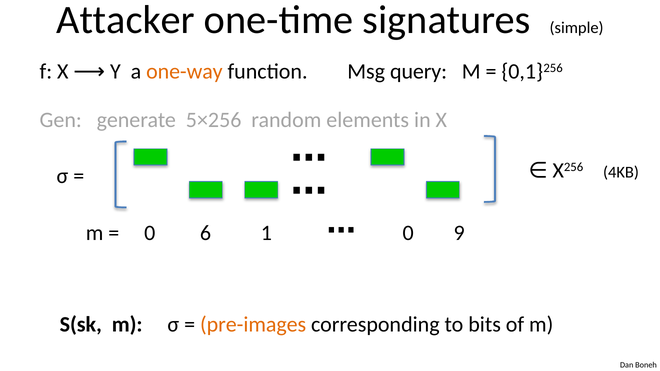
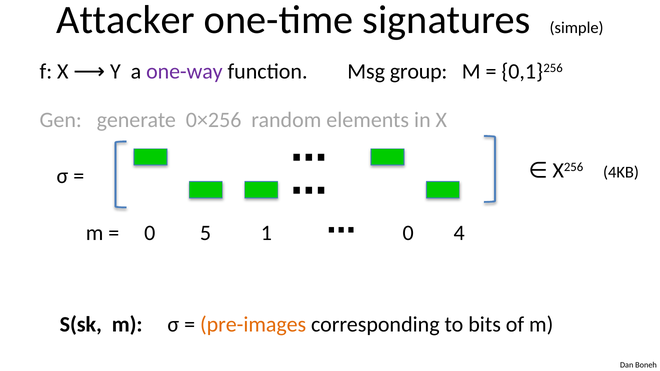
one-way colour: orange -> purple
query: query -> group
5×256: 5×256 -> 0×256
6: 6 -> 5
9: 9 -> 4
